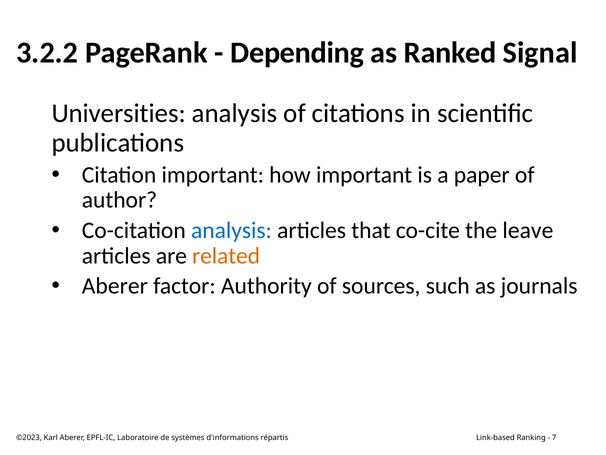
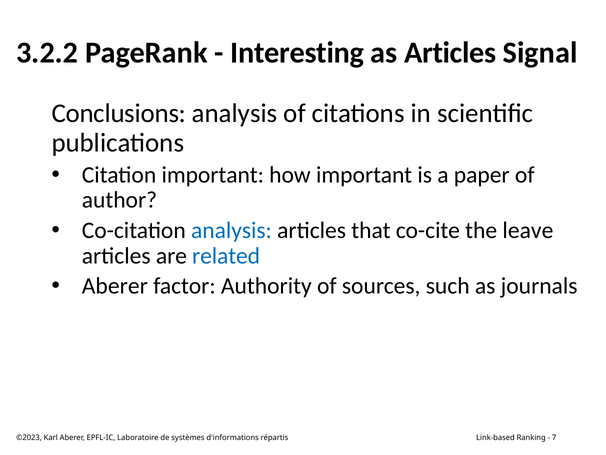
Depending: Depending -> Interesting
as Ranked: Ranked -> Articles
Universities: Universities -> Conclusions
related colour: orange -> blue
